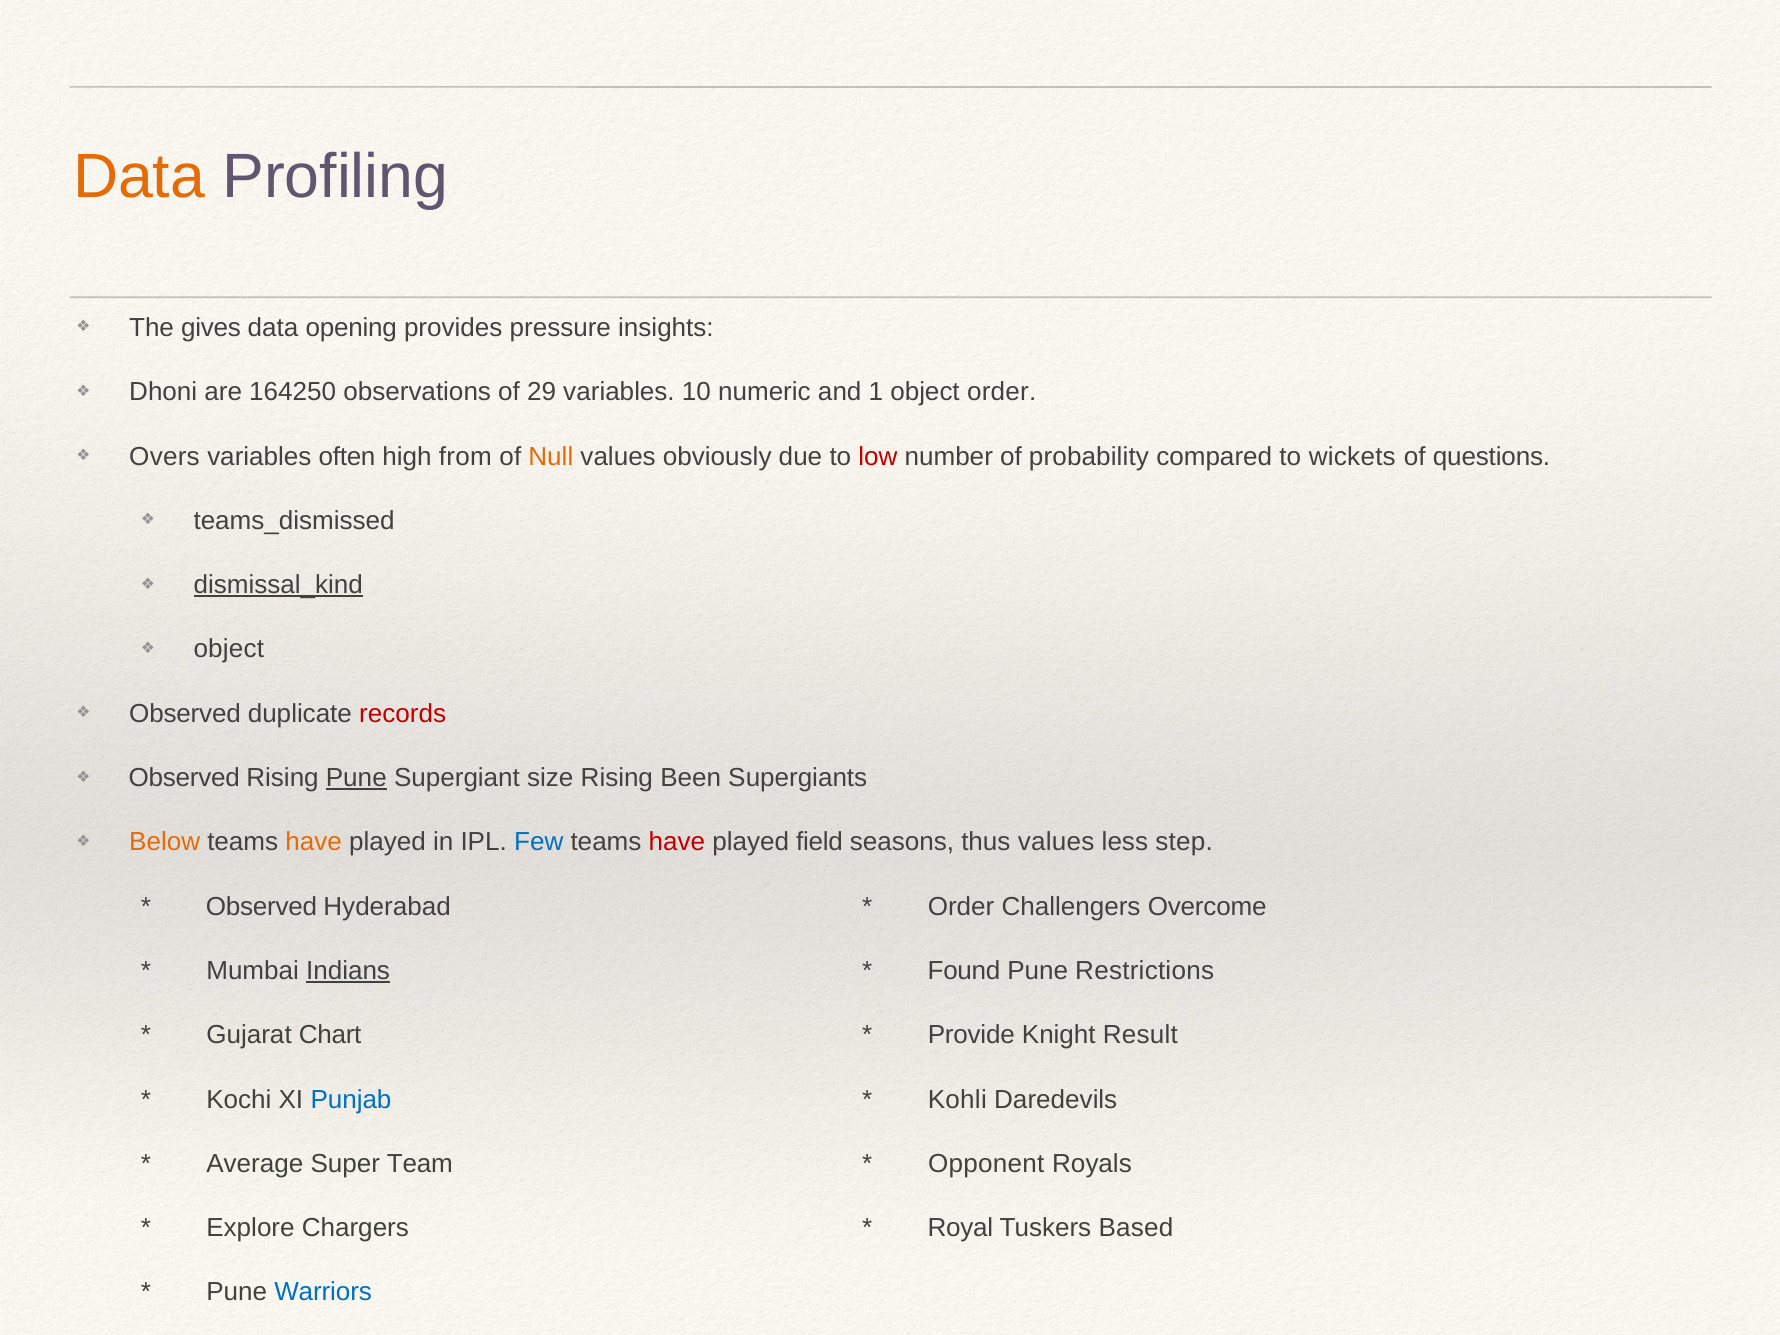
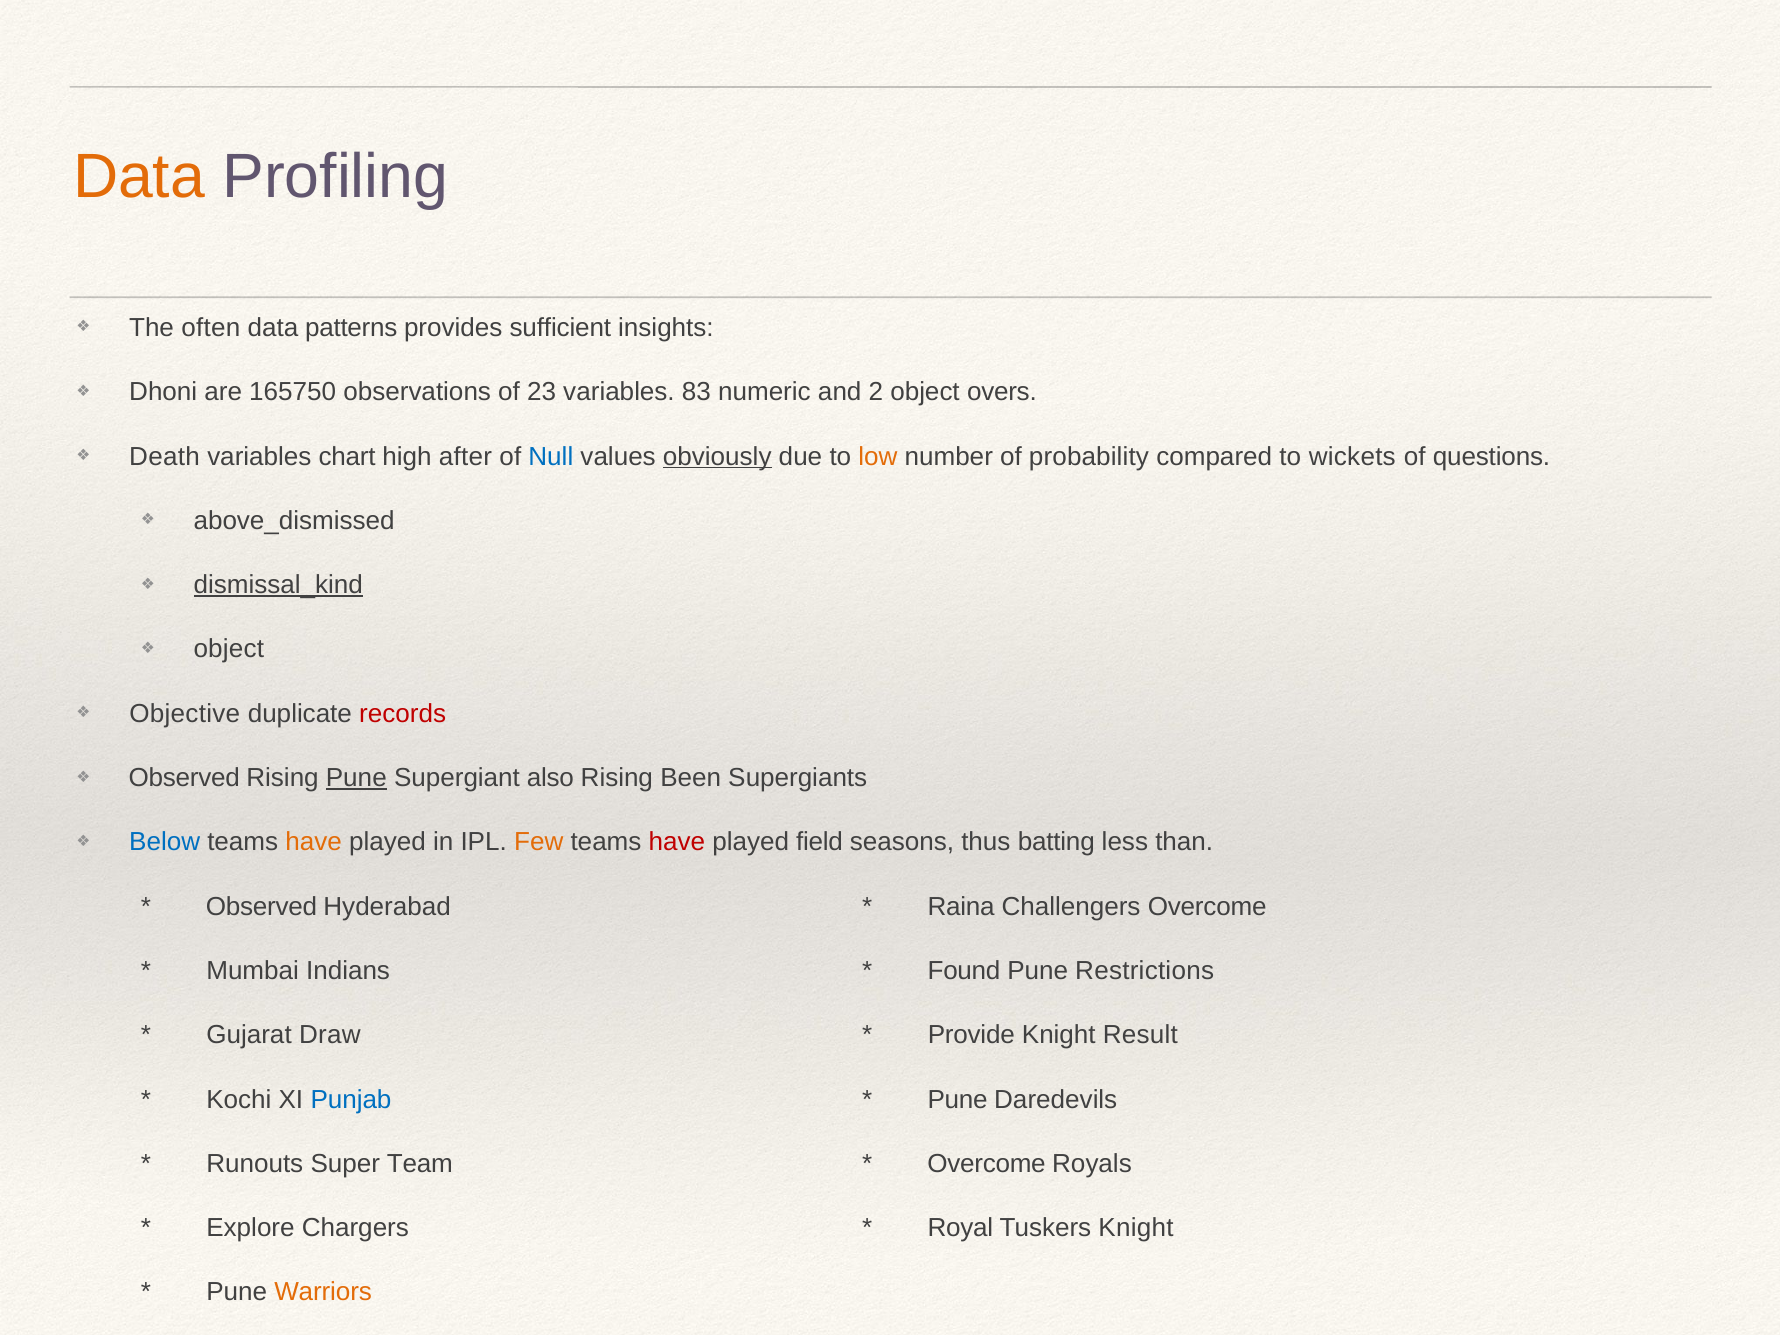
gives: gives -> often
opening: opening -> patterns
pressure: pressure -> sufficient
164250: 164250 -> 165750
29: 29 -> 23
10: 10 -> 83
1: 1 -> 2
object order: order -> overs
Overs: Overs -> Death
often: often -> chart
from: from -> after
Null colour: orange -> blue
obviously underline: none -> present
low colour: red -> orange
teams_dismissed: teams_dismissed -> above_dismissed
Observed at (185, 714): Observed -> Objective
size: size -> also
Below colour: orange -> blue
Few colour: blue -> orange
thus values: values -> batting
step: step -> than
Order at (961, 907): Order -> Raina
Indians underline: present -> none
Chart: Chart -> Draw
Kohli at (957, 1099): Kohli -> Pune
Average: Average -> Runouts
Opponent at (986, 1164): Opponent -> Overcome
Tuskers Based: Based -> Knight
Warriors colour: blue -> orange
